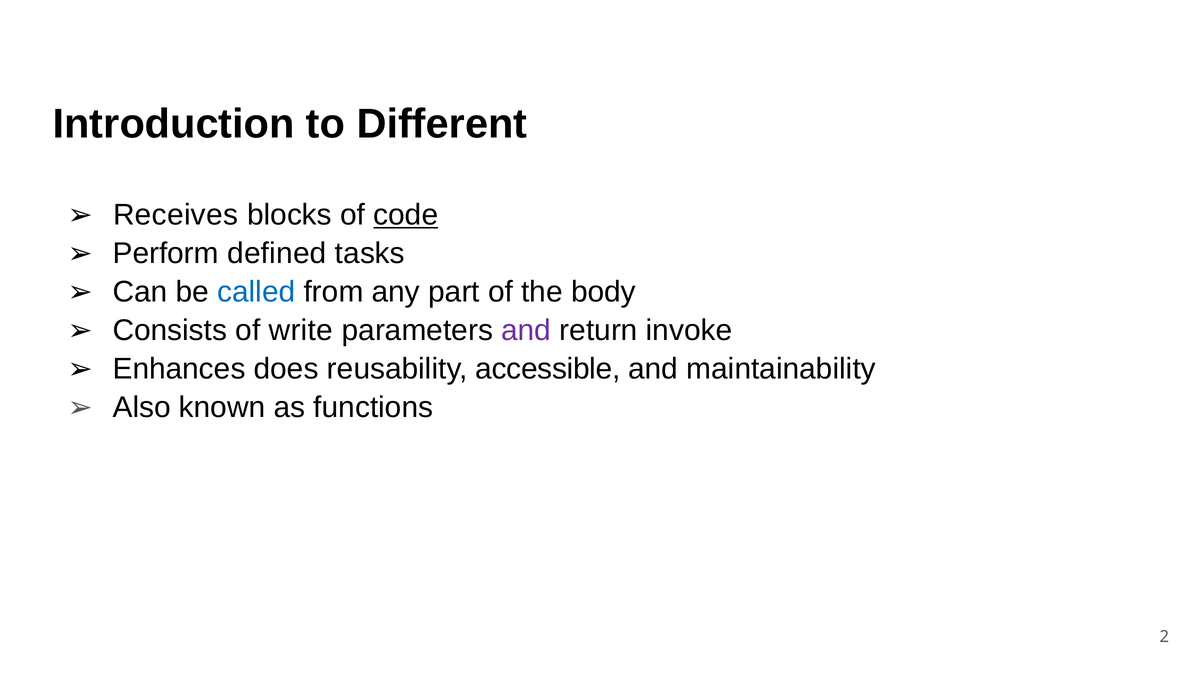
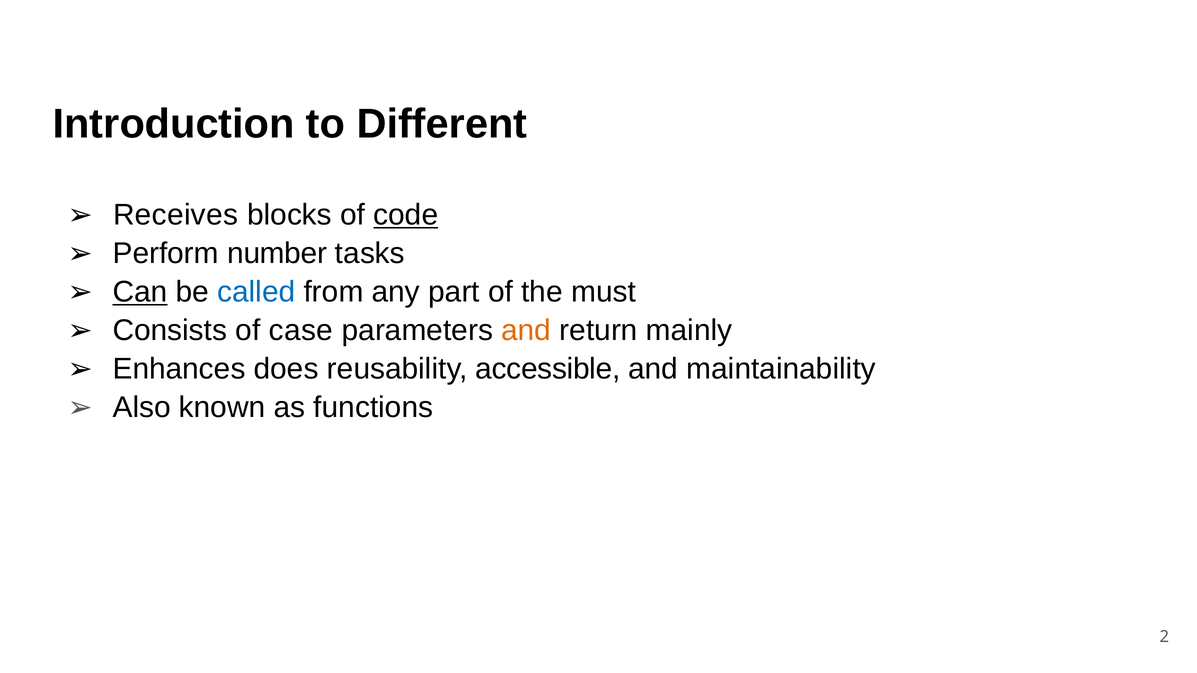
defined: defined -> number
Can underline: none -> present
body: body -> must
write: write -> case
and at (526, 331) colour: purple -> orange
invoke: invoke -> mainly
